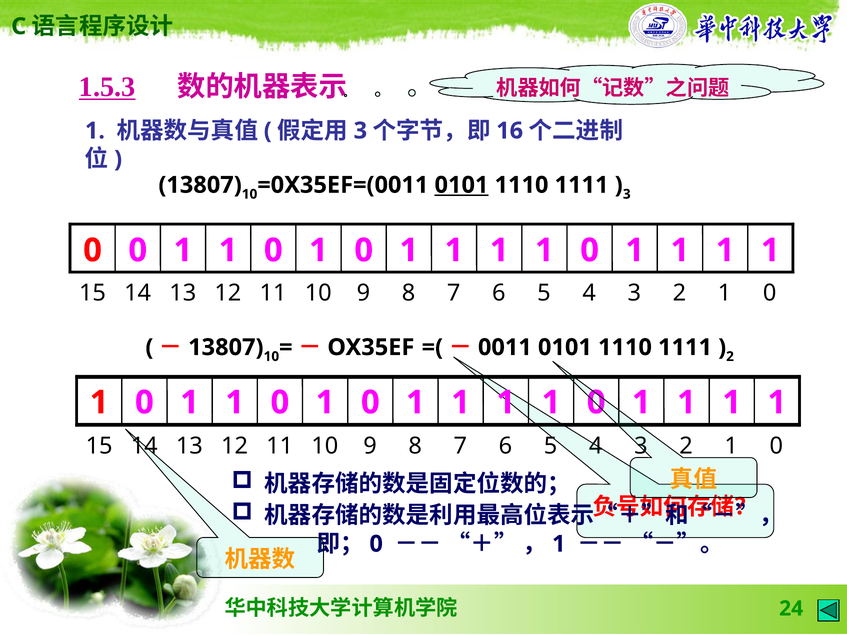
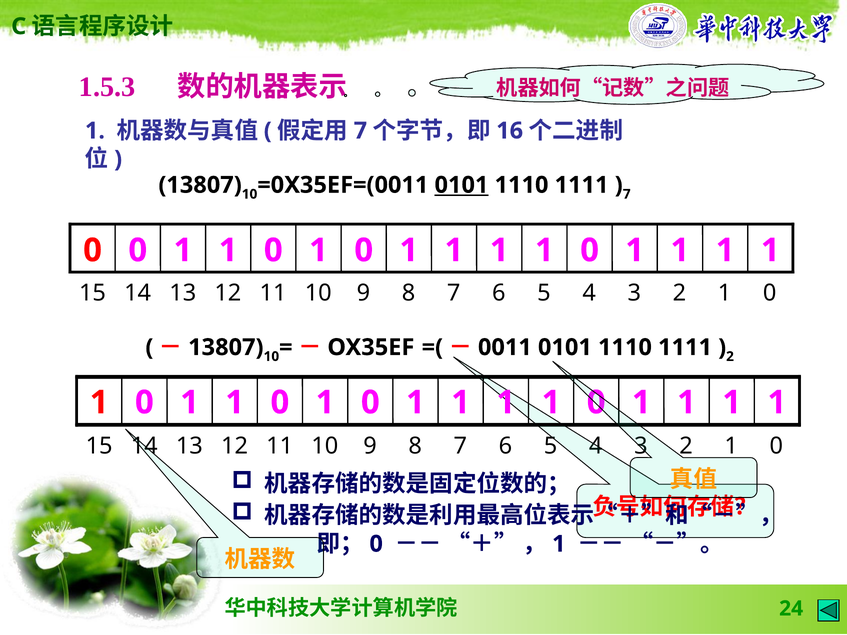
1.5.3 underline: present -> none
3 at (360, 131): 3 -> 7
3 at (627, 194): 3 -> 7
